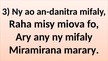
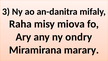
ny mifaly: mifaly -> ondry
